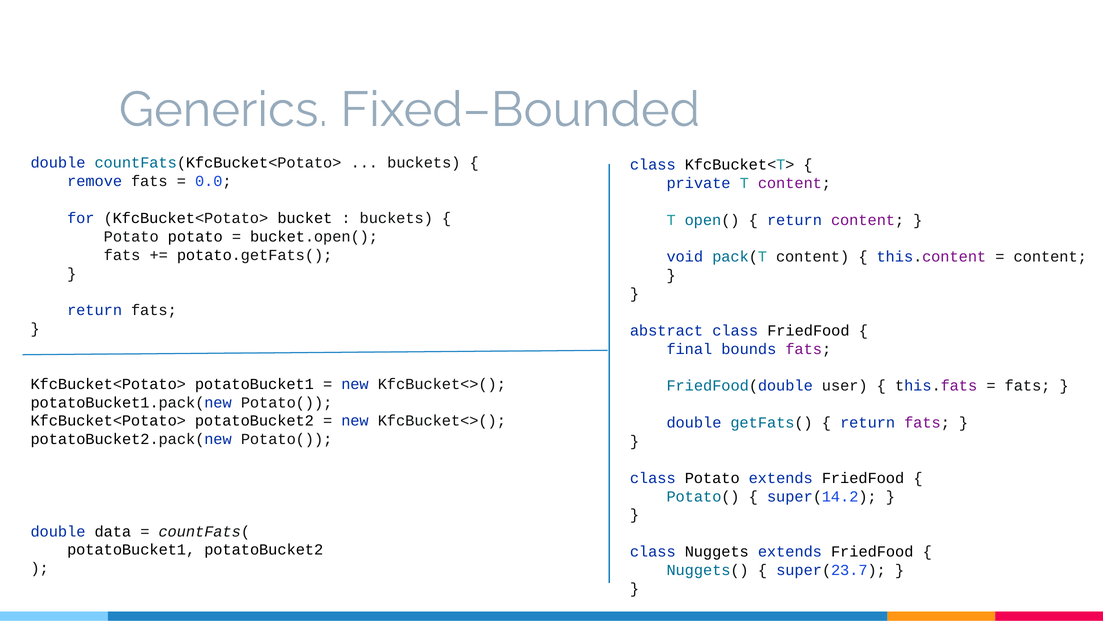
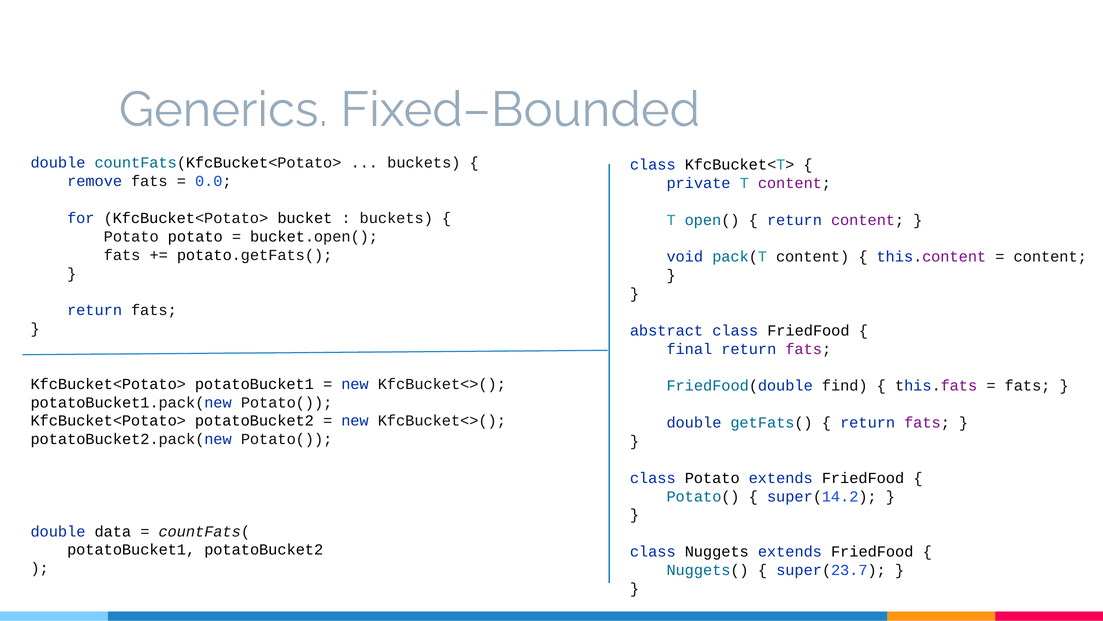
final bounds: bounds -> return
user: user -> find
